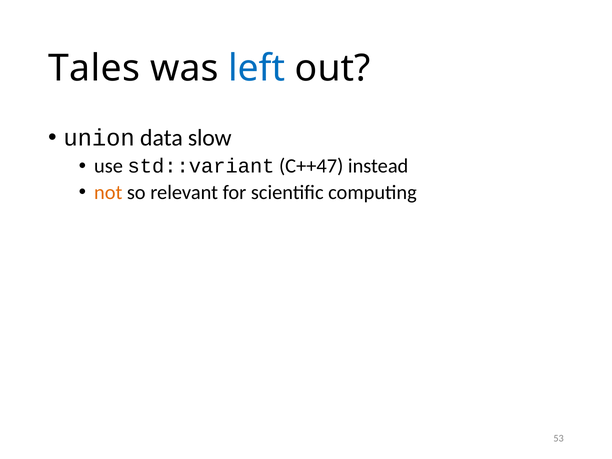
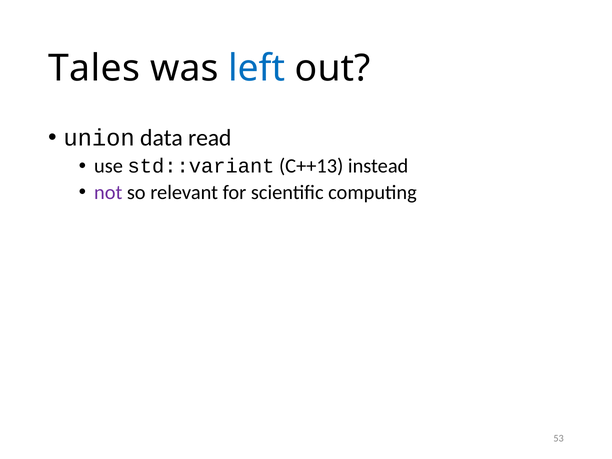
slow: slow -> read
C++47: C++47 -> C++13
not colour: orange -> purple
